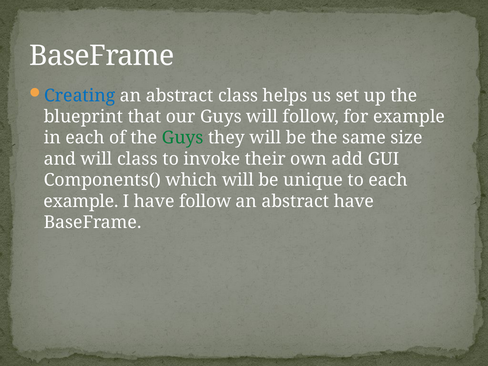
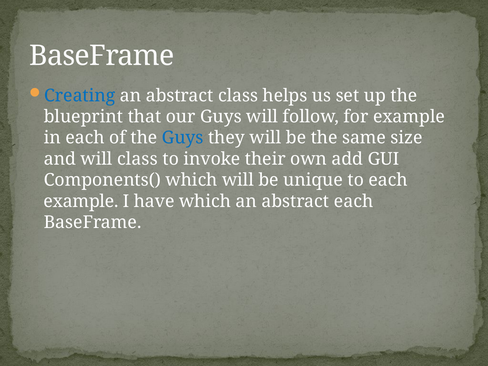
Guys at (183, 138) colour: green -> blue
have follow: follow -> which
abstract have: have -> each
